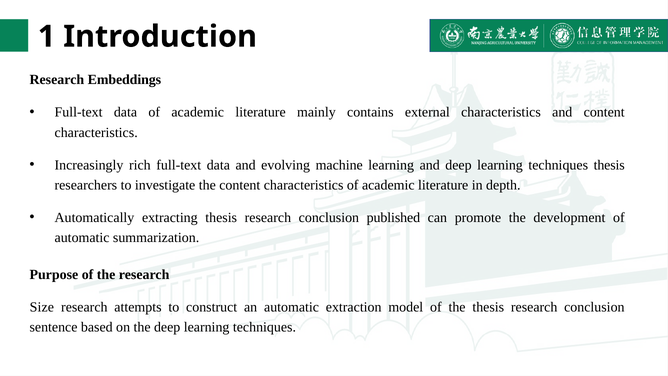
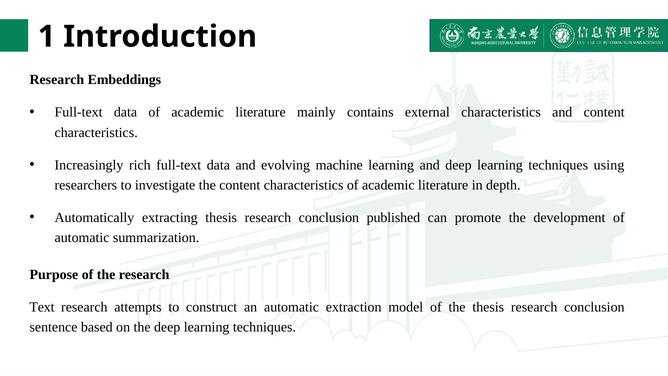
techniques thesis: thesis -> using
Size: Size -> Text
